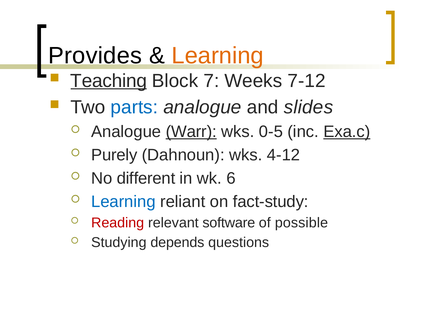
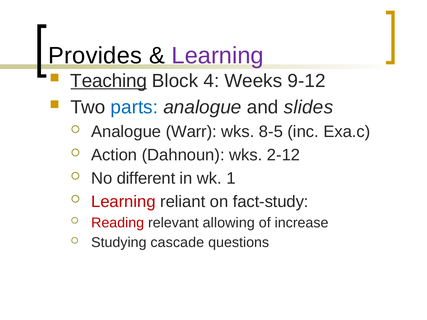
Learning at (218, 56) colour: orange -> purple
7: 7 -> 4
7-12: 7-12 -> 9-12
Warr underline: present -> none
0-5: 0-5 -> 8-5
Exa.c underline: present -> none
Purely: Purely -> Action
4-12: 4-12 -> 2-12
6: 6 -> 1
Learning at (123, 202) colour: blue -> red
software: software -> allowing
possible: possible -> increase
depends: depends -> cascade
